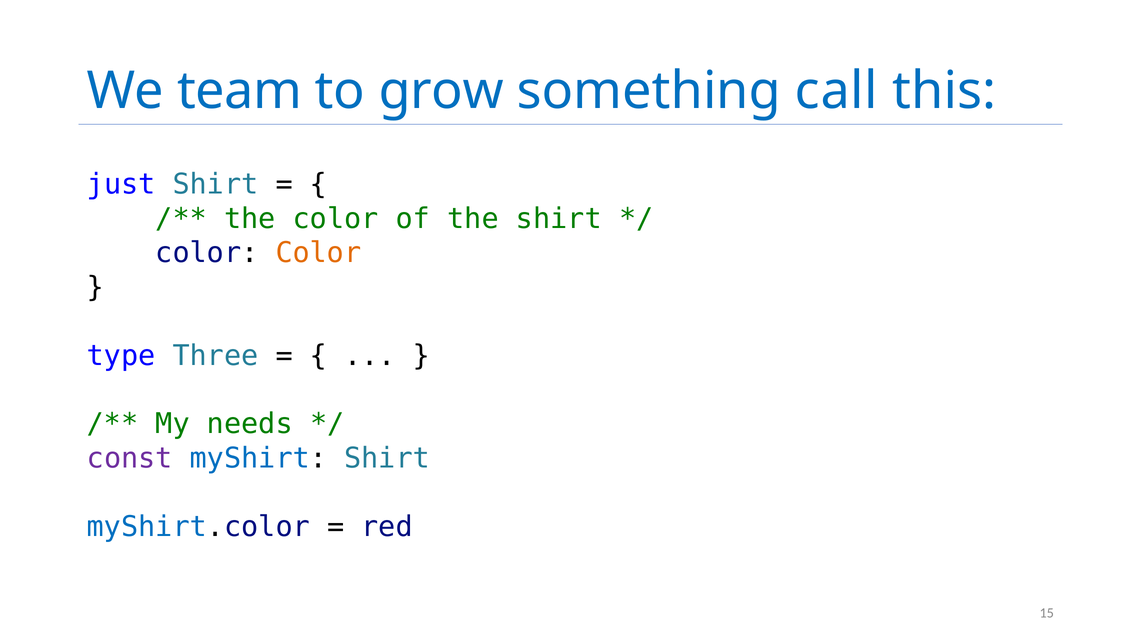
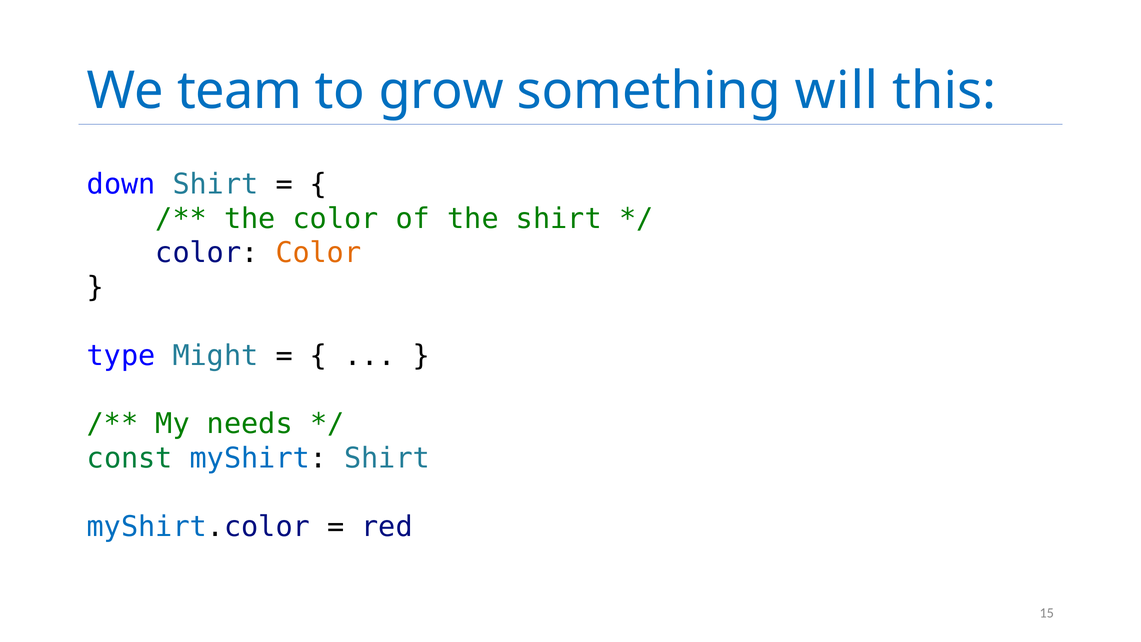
call: call -> will
just: just -> down
Three: Three -> Might
const colour: purple -> green
